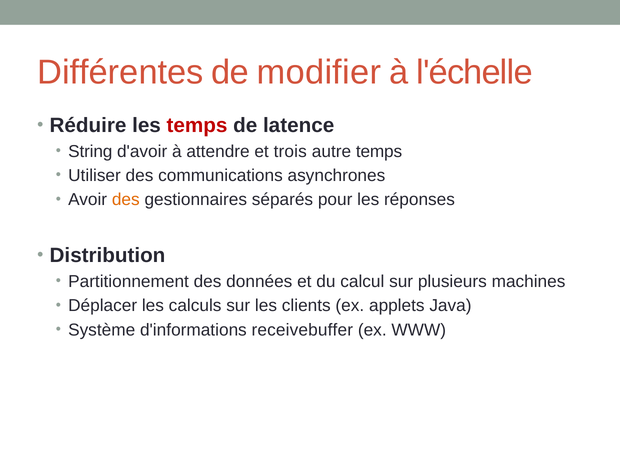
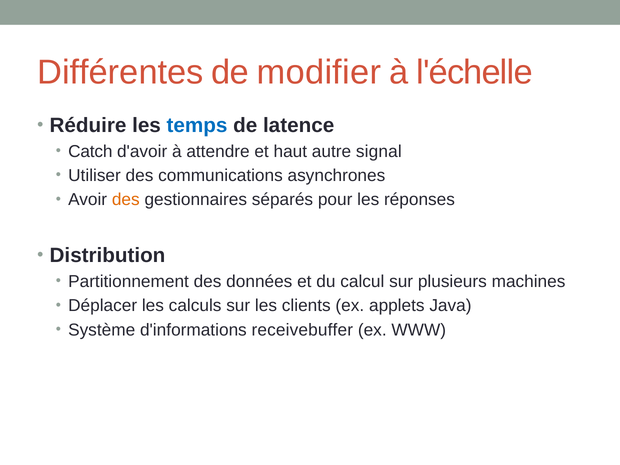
temps at (197, 125) colour: red -> blue
String: String -> Catch
trois: trois -> haut
autre temps: temps -> signal
